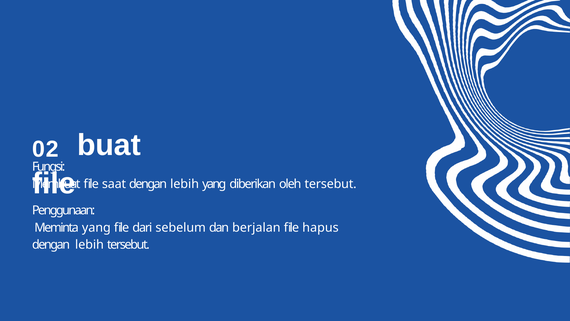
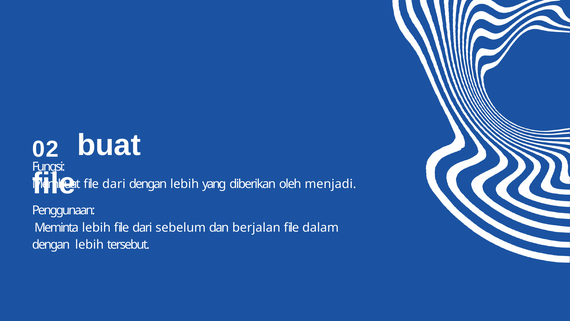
saat at (114, 184): saat -> dari
oleh tersebut: tersebut -> menjadi
Meminta yang: yang -> lebih
hapus: hapus -> dalam
